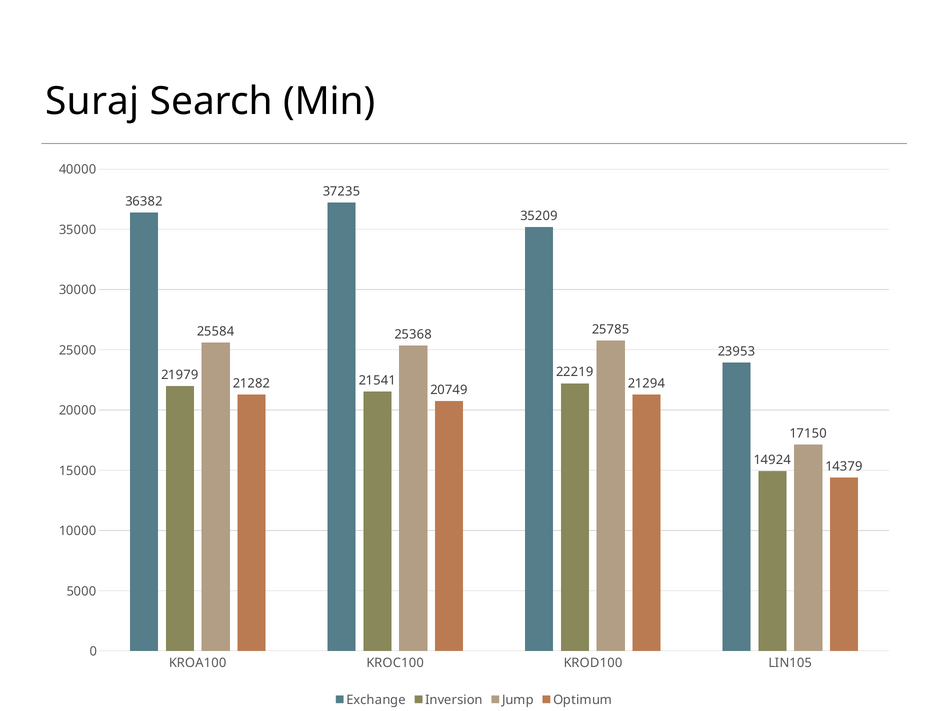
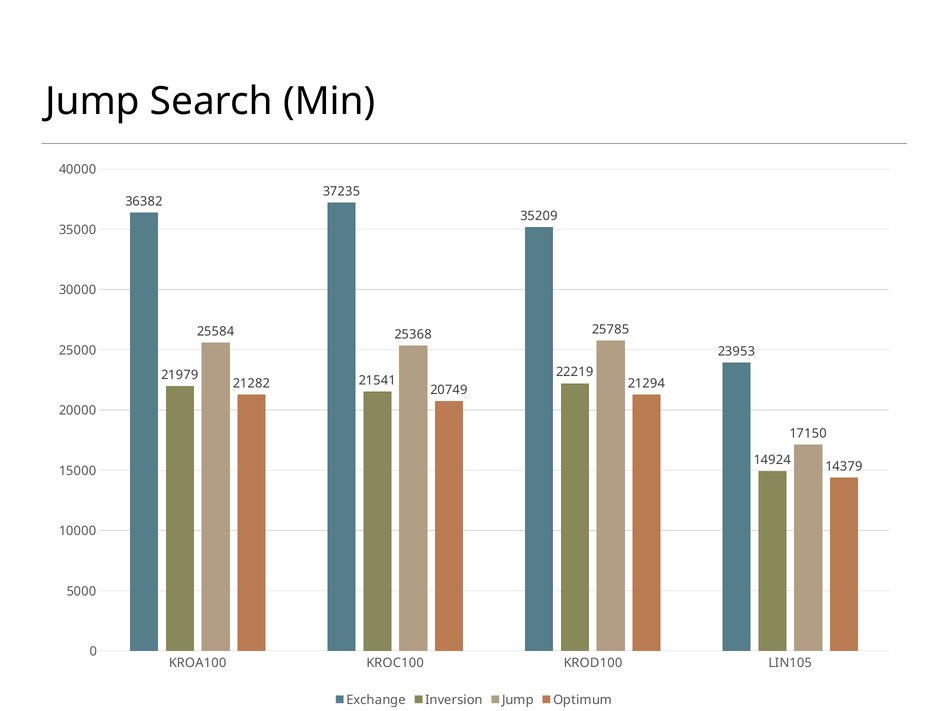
Suraj at (92, 102): Suraj -> Jump
